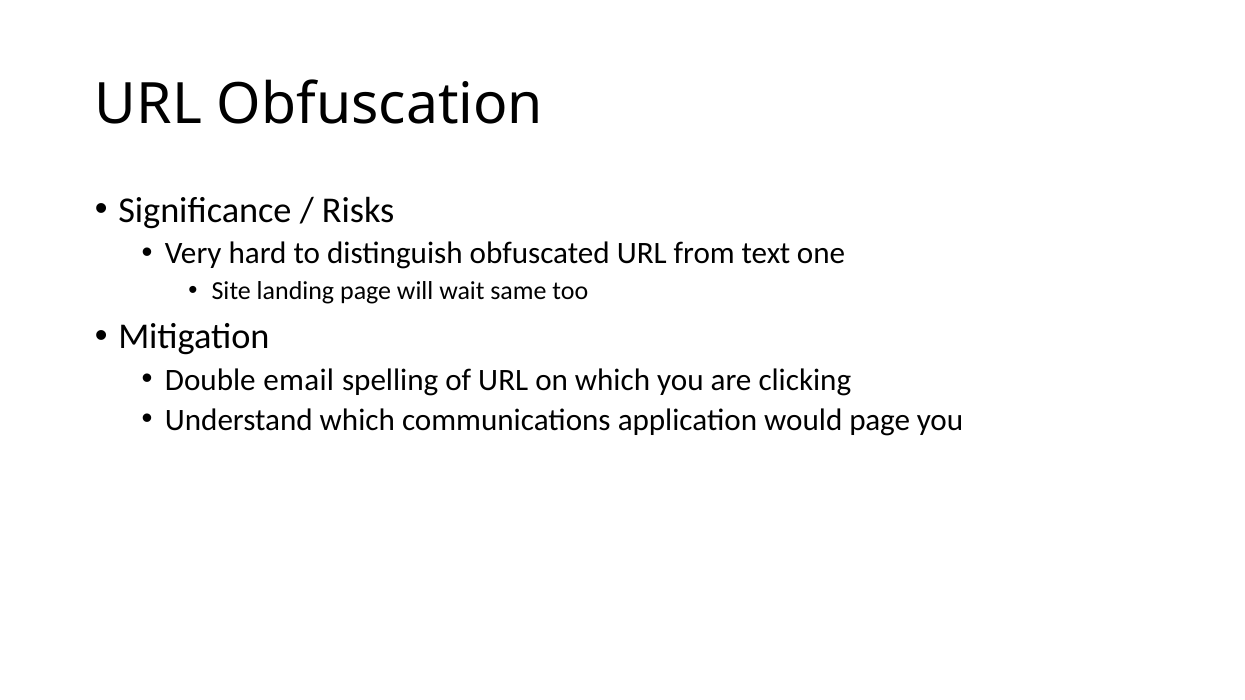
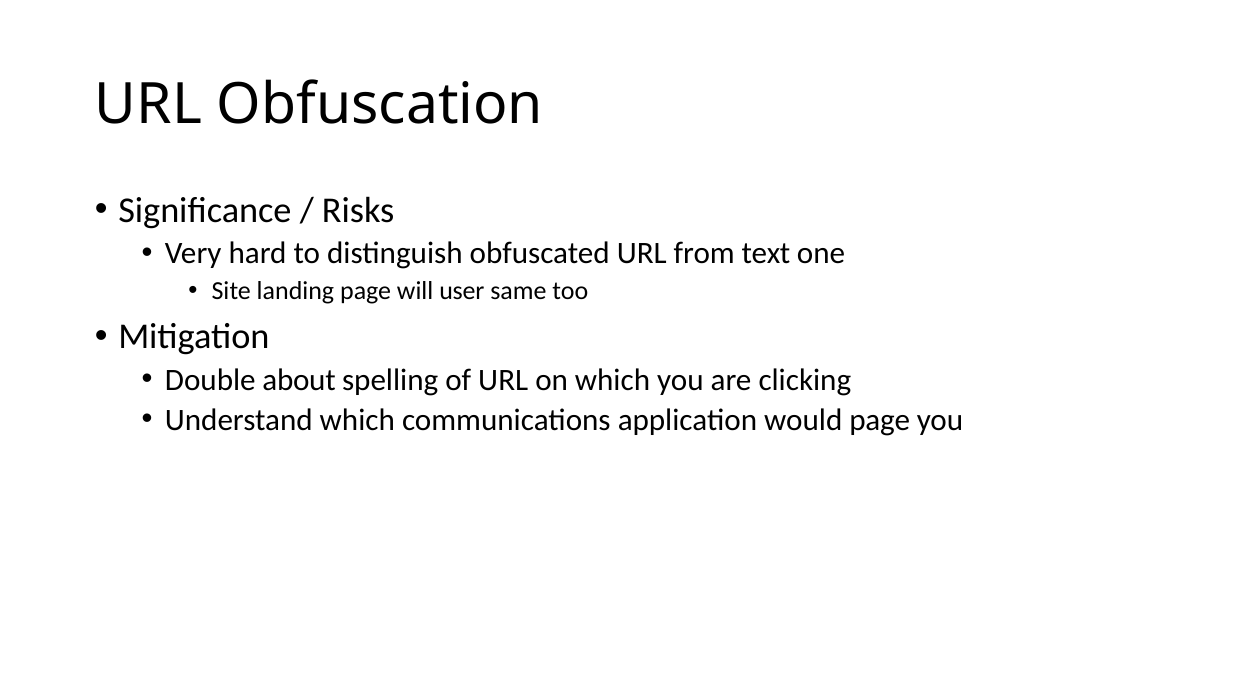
wait: wait -> user
email: email -> about
